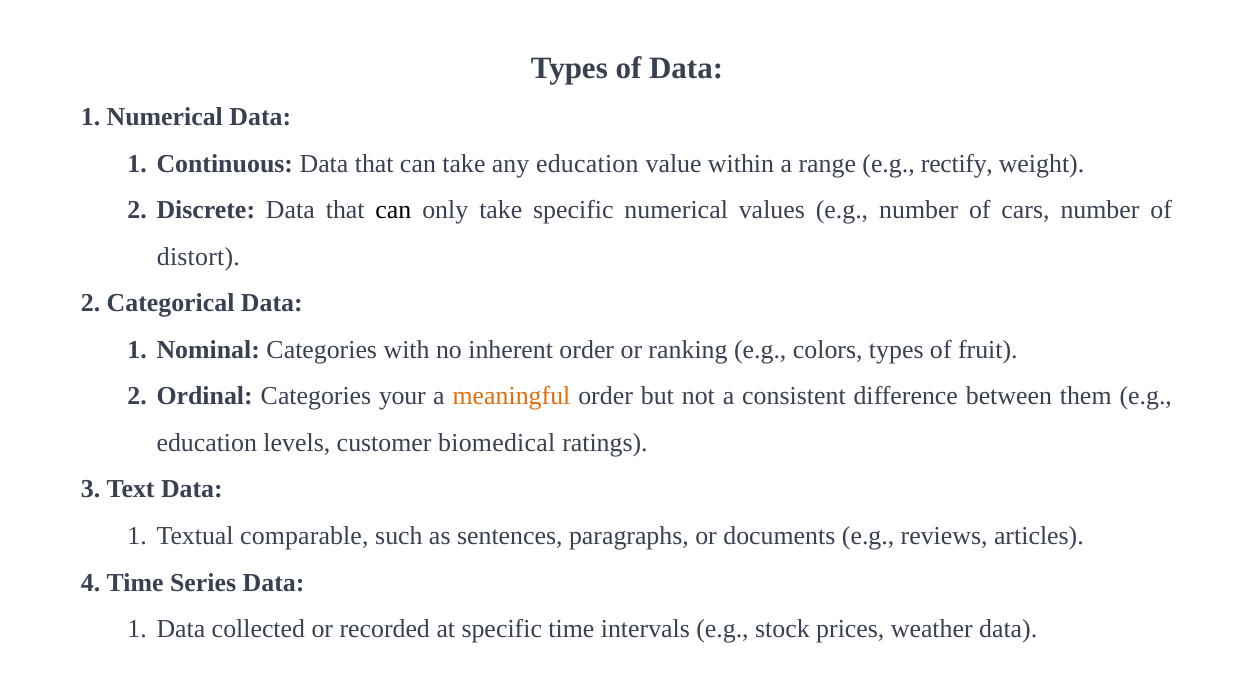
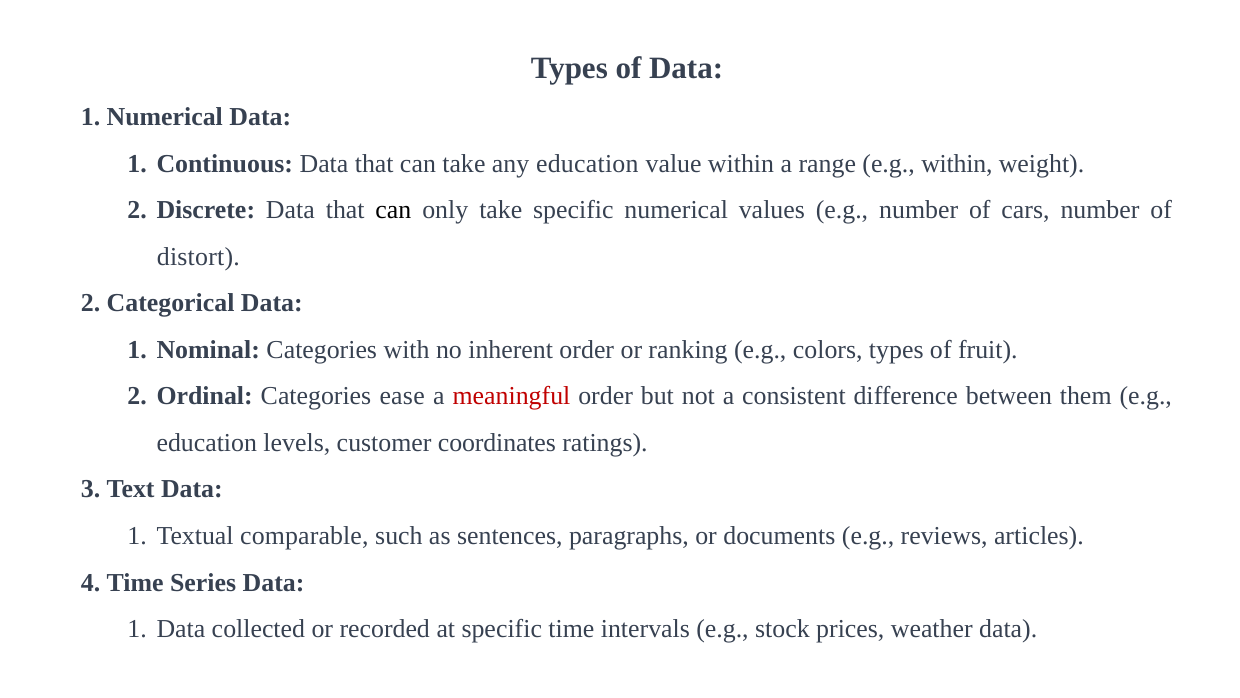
e.g rectify: rectify -> within
your: your -> ease
meaningful colour: orange -> red
biomedical: biomedical -> coordinates
